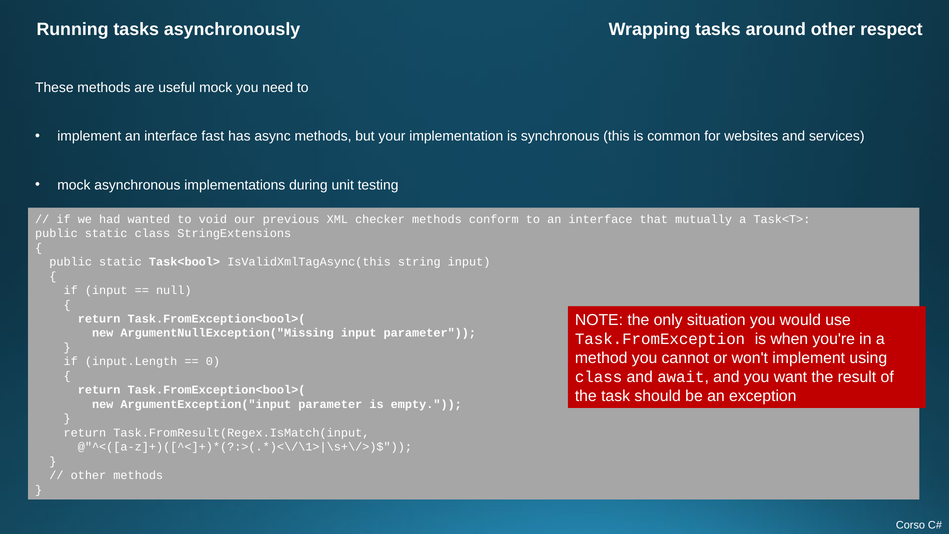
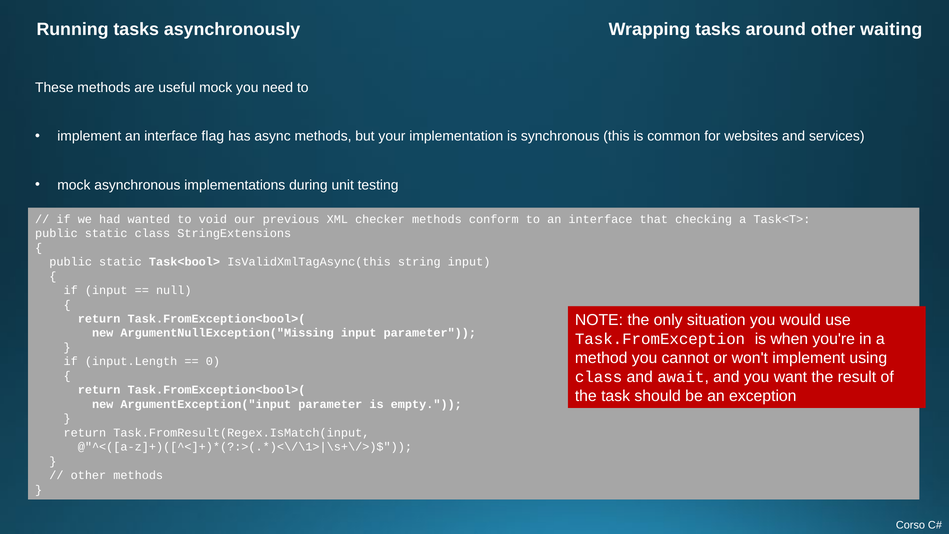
respect: respect -> waiting
fast: fast -> flag
mutually: mutually -> checking
